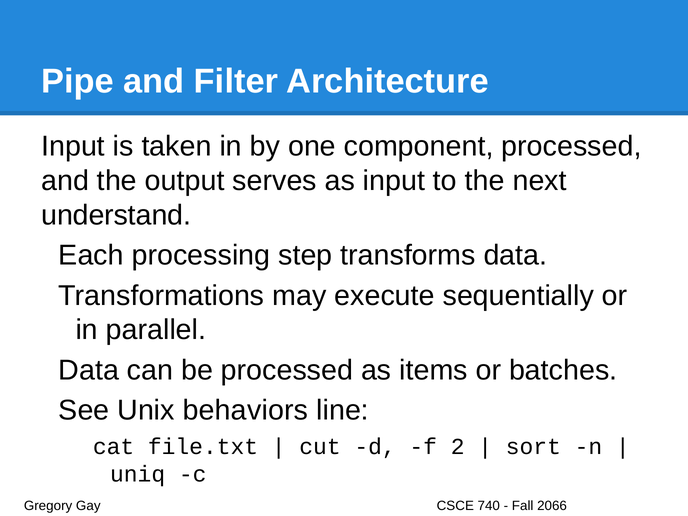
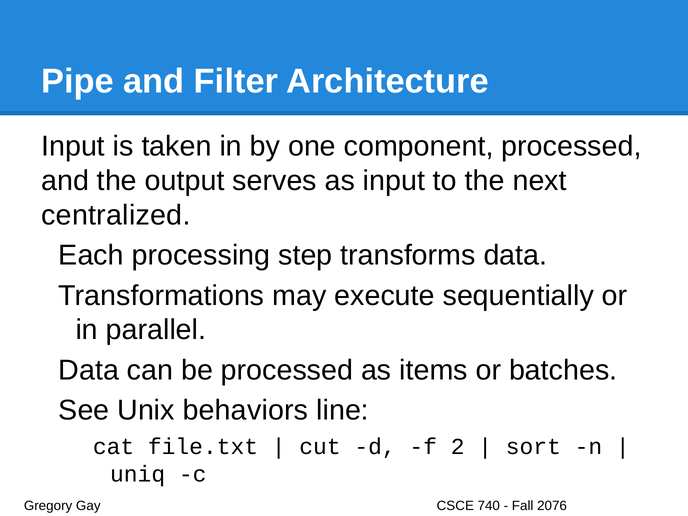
understand: understand -> centralized
2066: 2066 -> 2076
